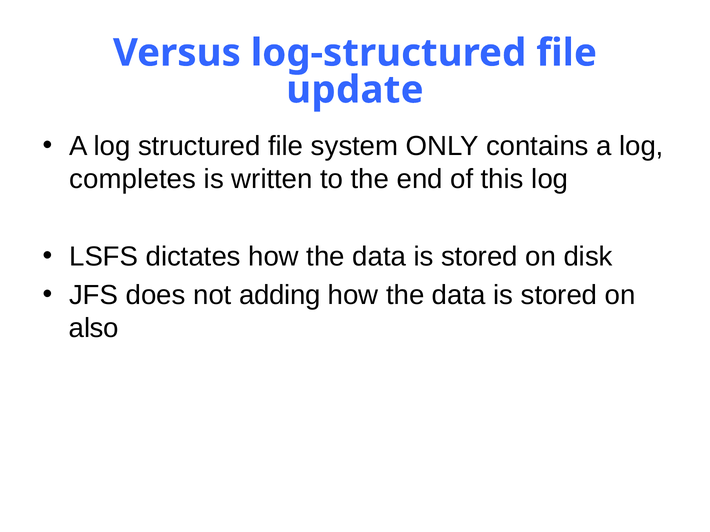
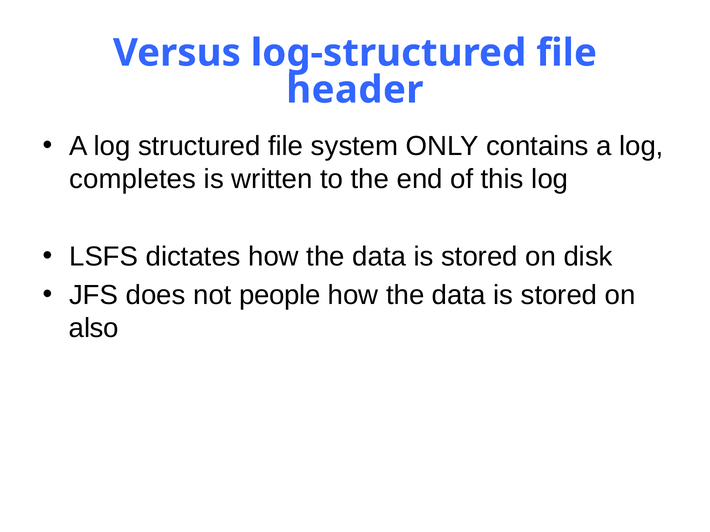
update: update -> header
adding: adding -> people
